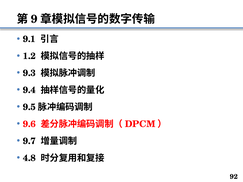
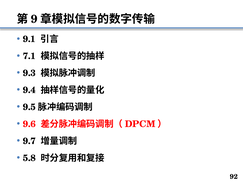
1.2: 1.2 -> 7.1
4.8: 4.8 -> 5.8
